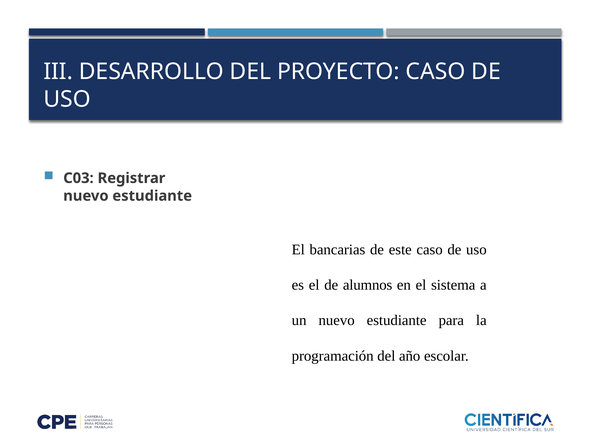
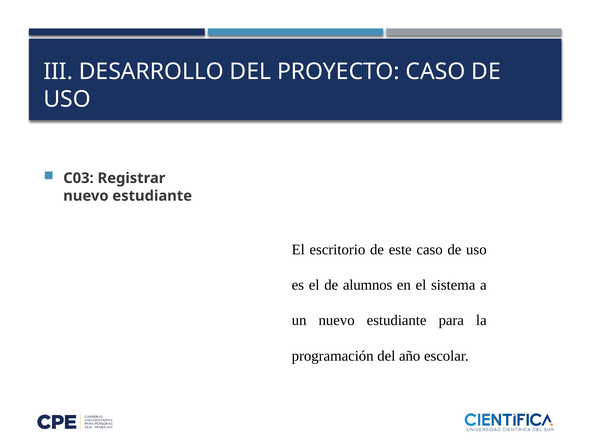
bancarias: bancarias -> escritorio
